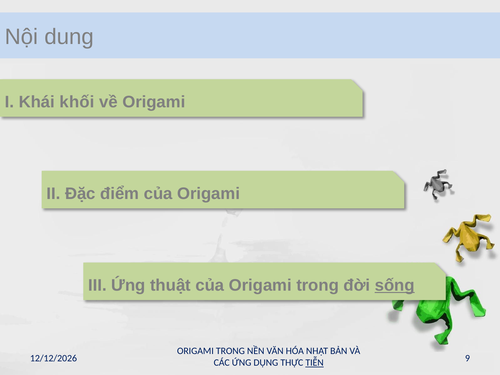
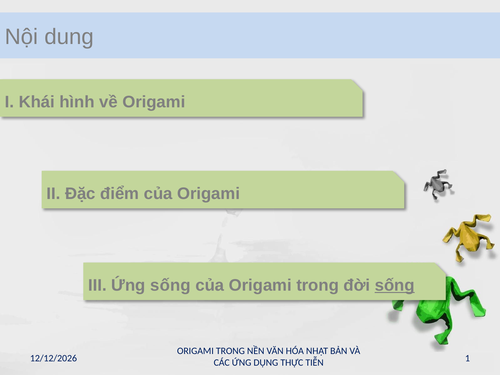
khối: khối -> hình
Ứng thuật: thuật -> sống
9: 9 -> 1
TIỄN underline: present -> none
